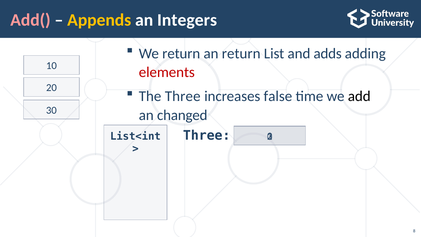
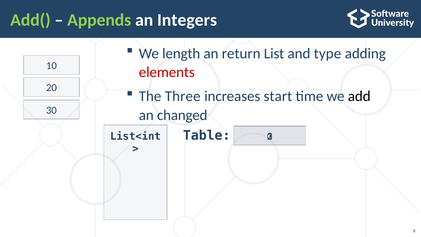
Add( colour: pink -> light green
Appends colour: yellow -> light green
We return: return -> length
adds: adds -> type
false: false -> start
Three at (207, 135): Three -> Table
